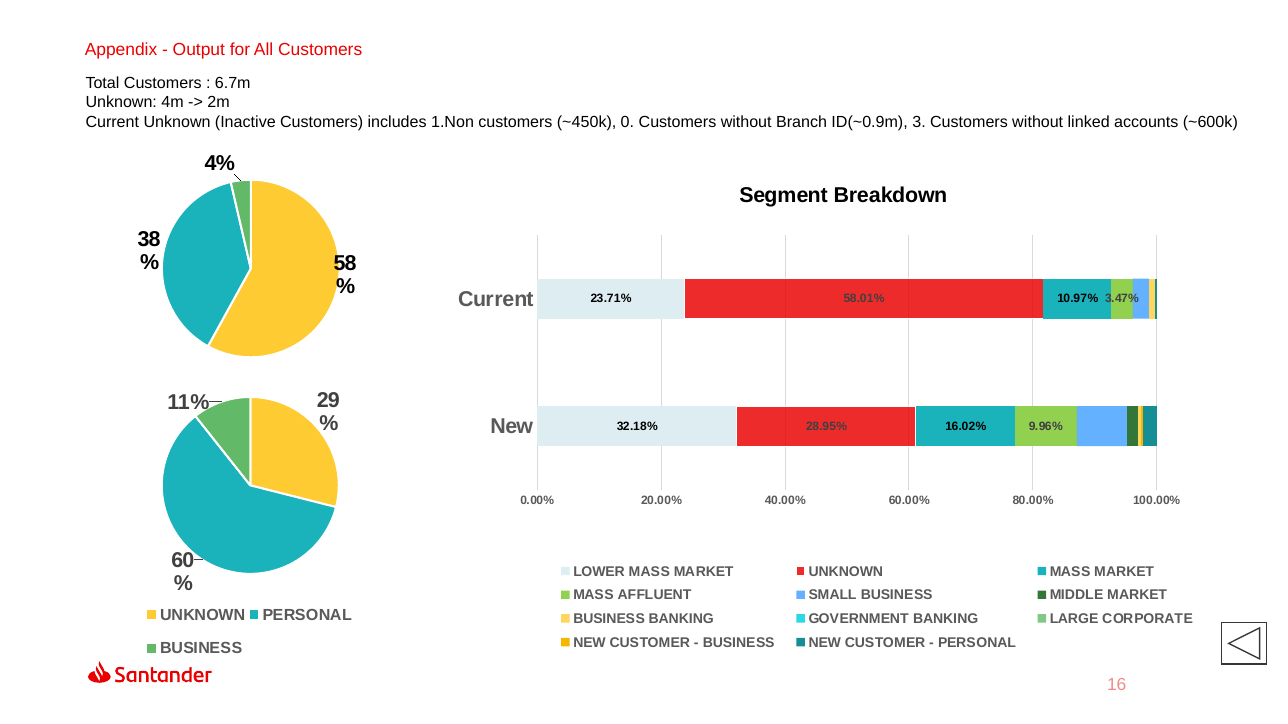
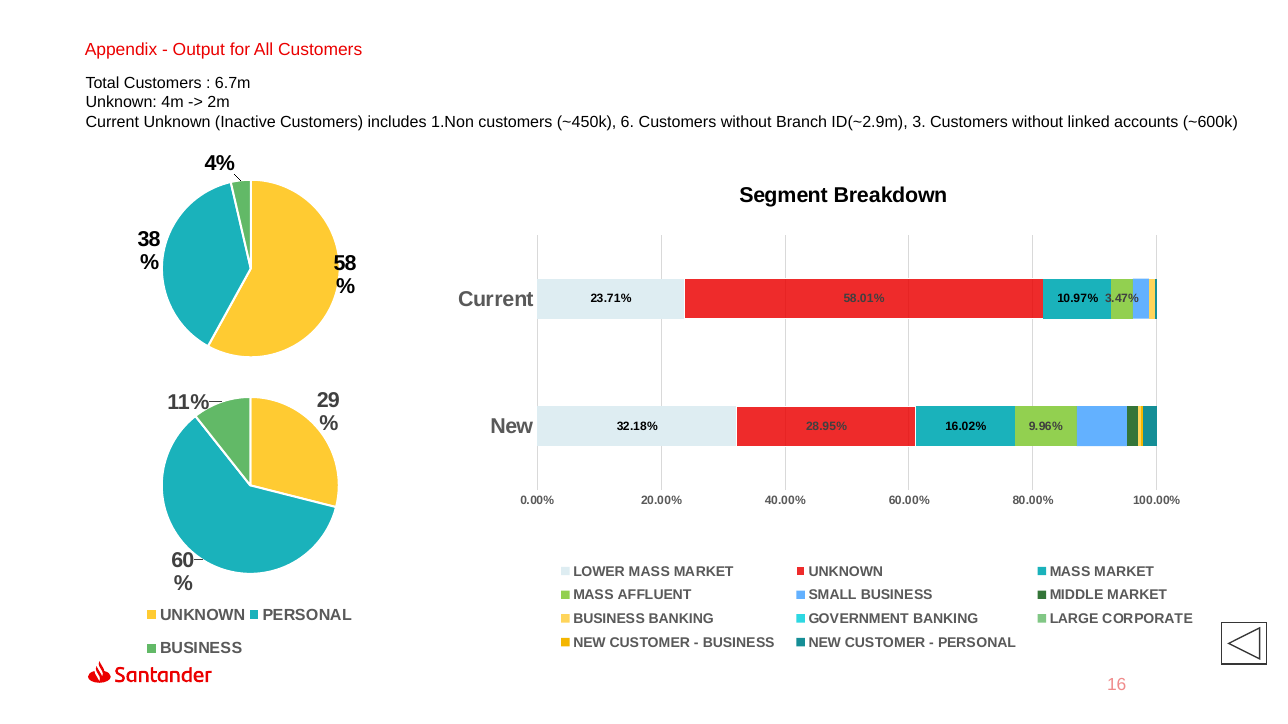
0: 0 -> 6
ID(~0.9m: ID(~0.9m -> ID(~2.9m
